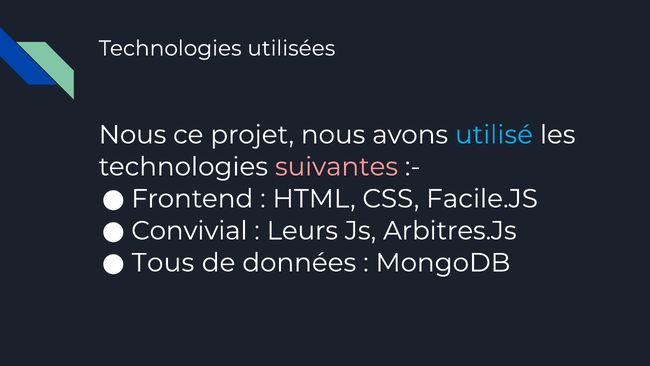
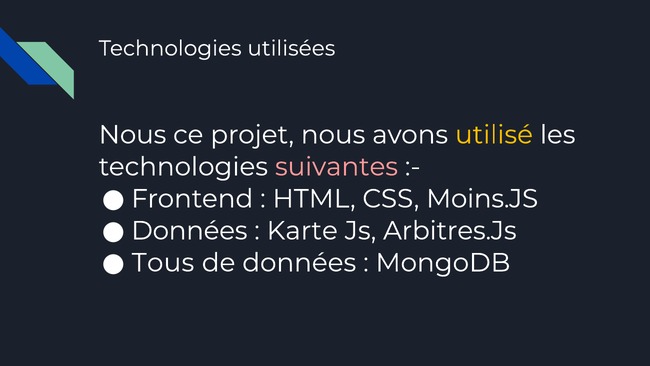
utilisé colour: light blue -> yellow
Facile.JS: Facile.JS -> Moins.JS
Convivial at (189, 231): Convivial -> Données
Leurs: Leurs -> Karte
